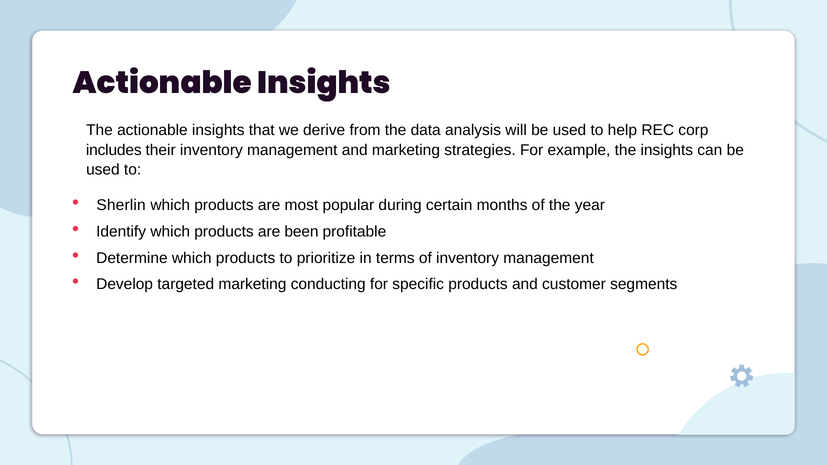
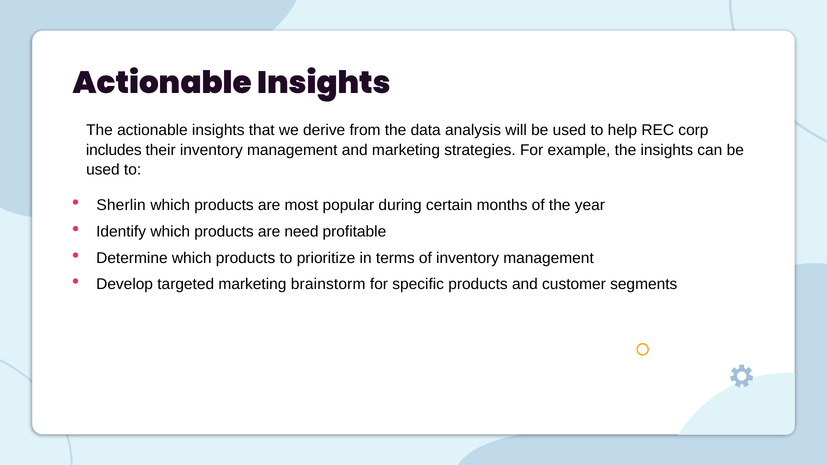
been: been -> need
conducting: conducting -> brainstorm
